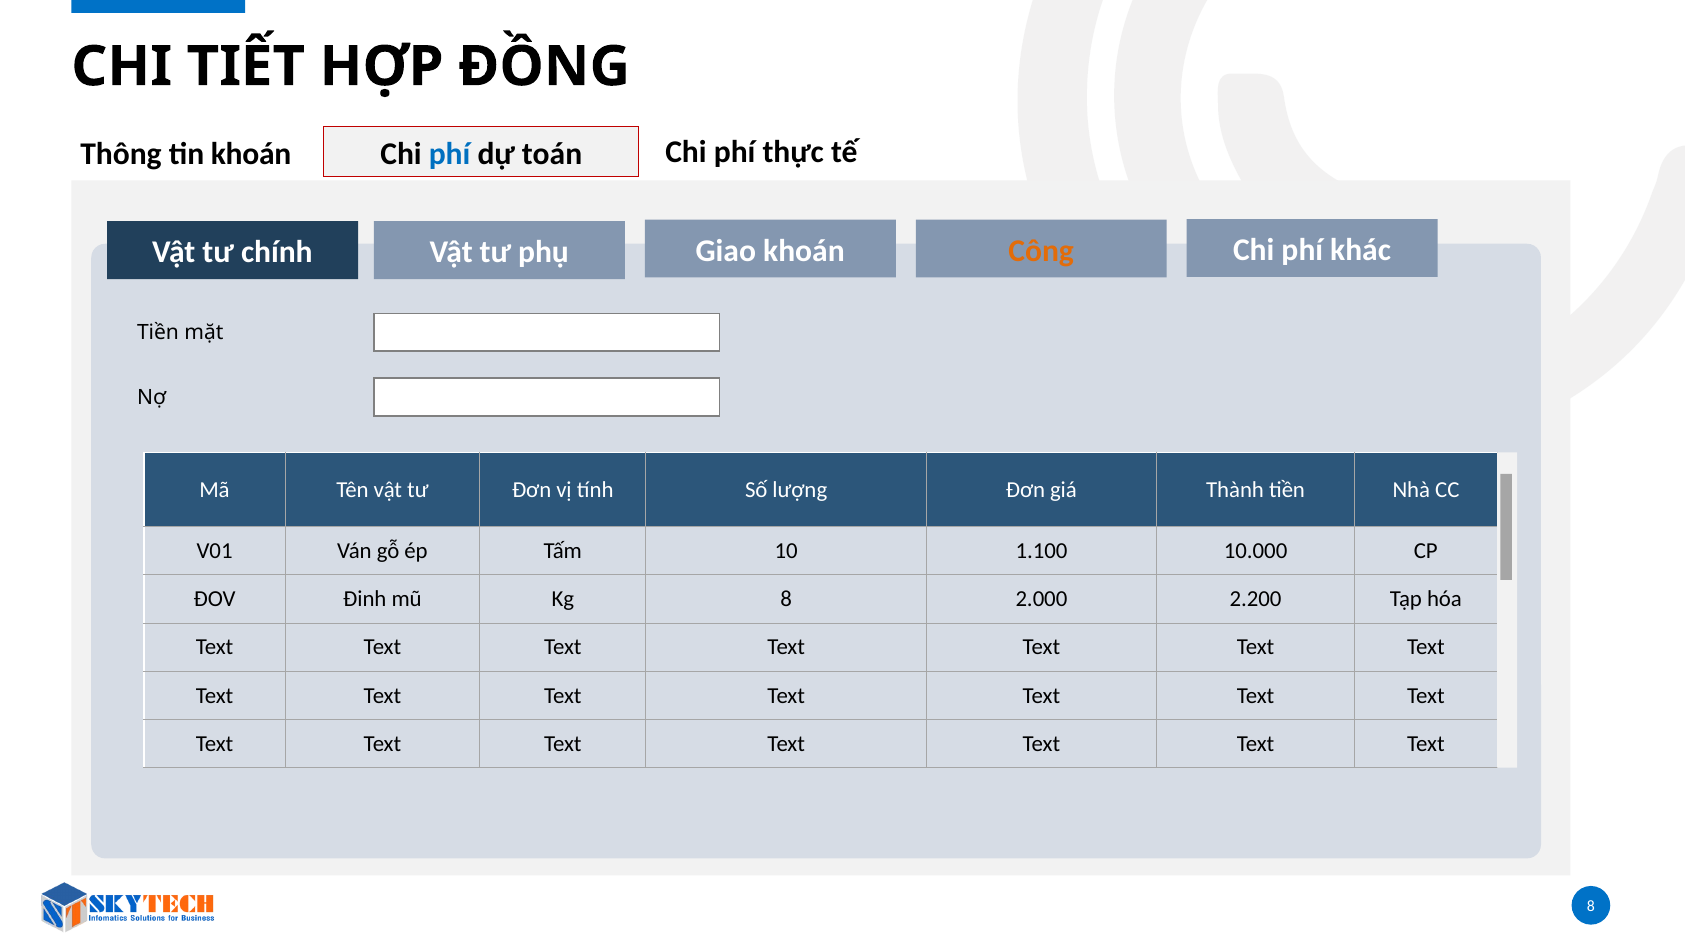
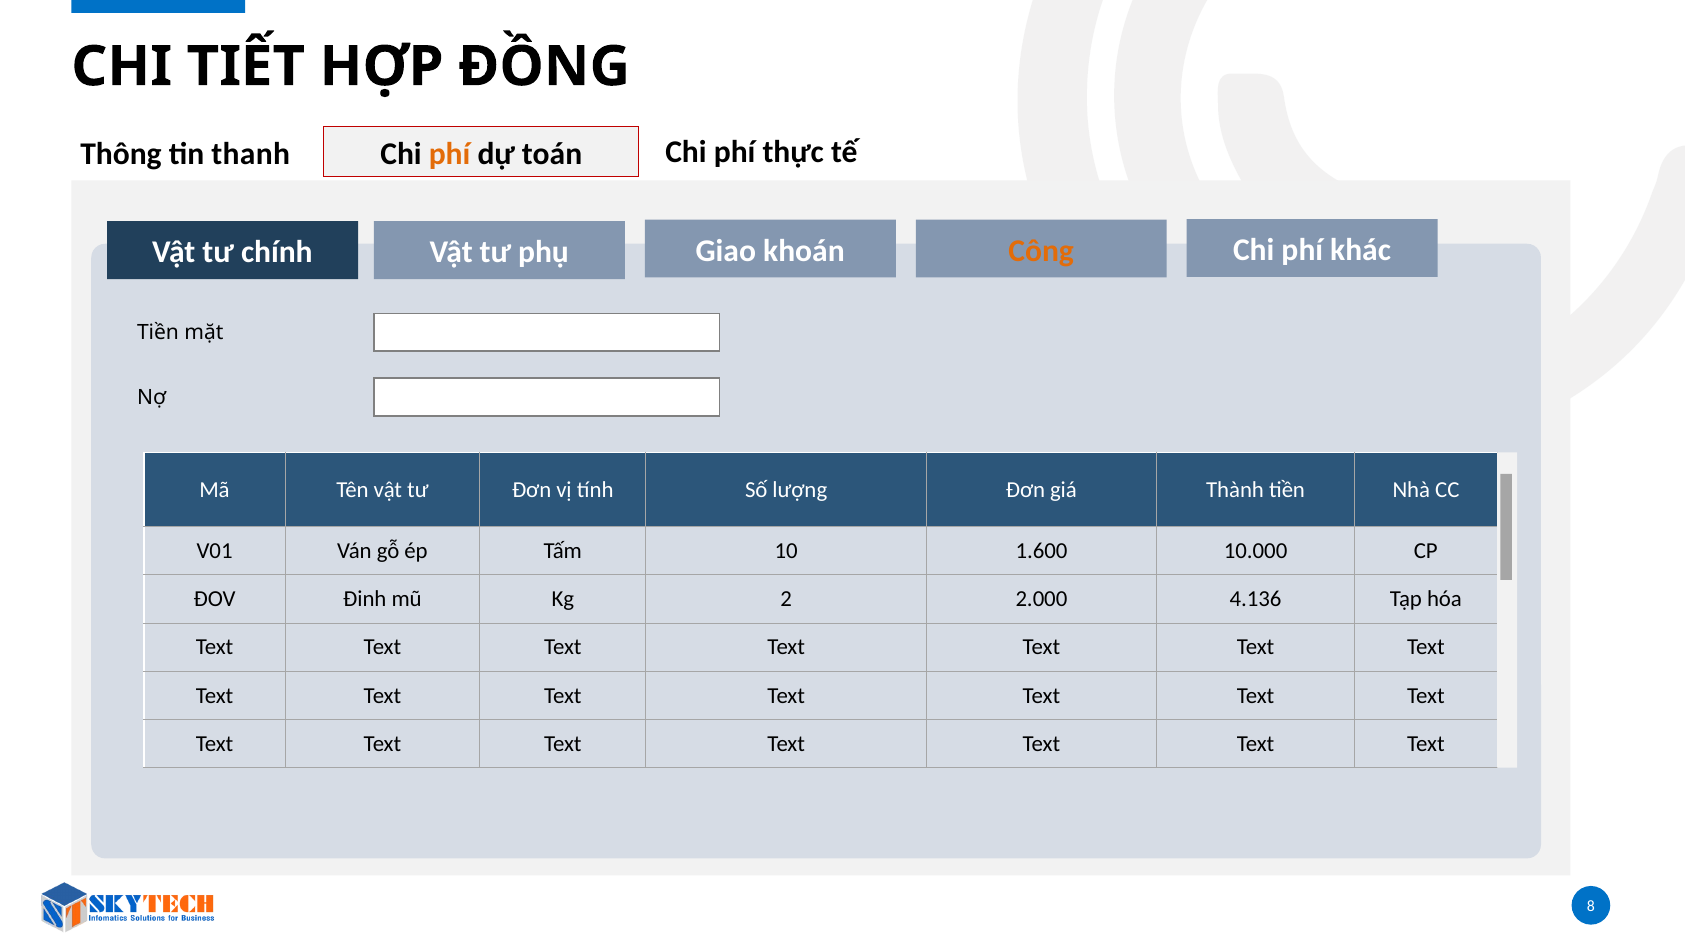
phí at (450, 154) colour: blue -> orange
tin khoán: khoán -> thanh
1.100: 1.100 -> 1.600
Kg 8: 8 -> 2
2.200: 2.200 -> 4.136
